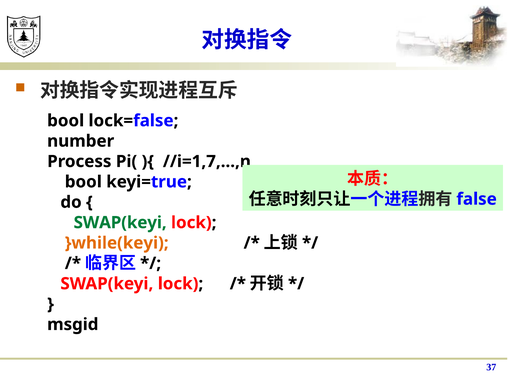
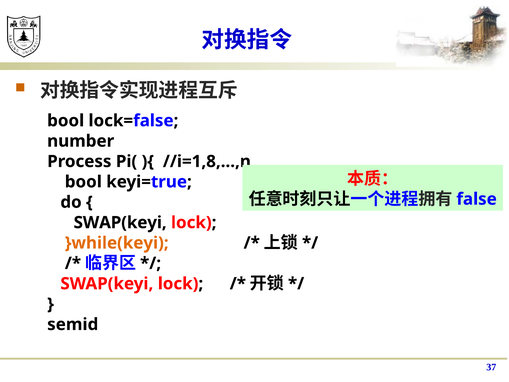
//i=1,7,...,n: //i=1,7,...,n -> //i=1,8,...,n
SWAP(keyi at (120, 222) colour: green -> black
msgid: msgid -> semid
